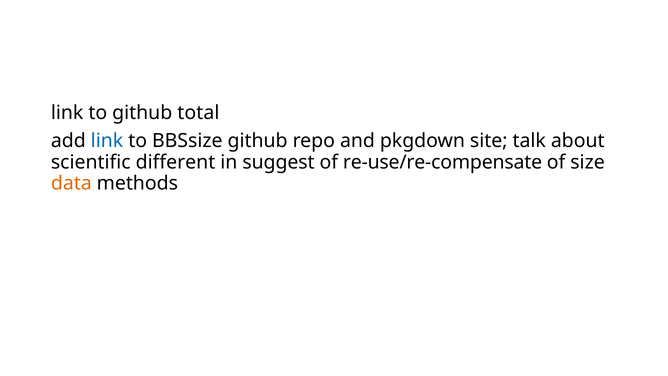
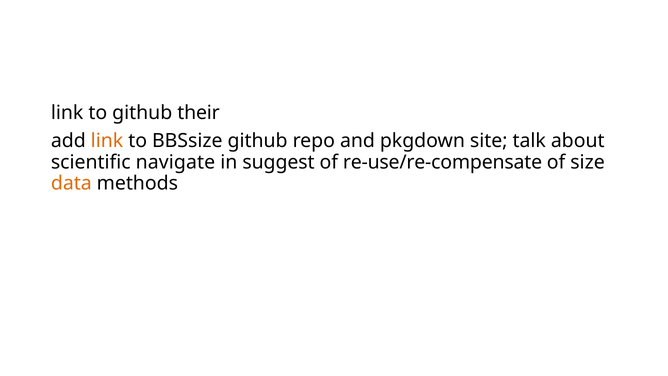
total: total -> their
link at (107, 141) colour: blue -> orange
different: different -> navigate
